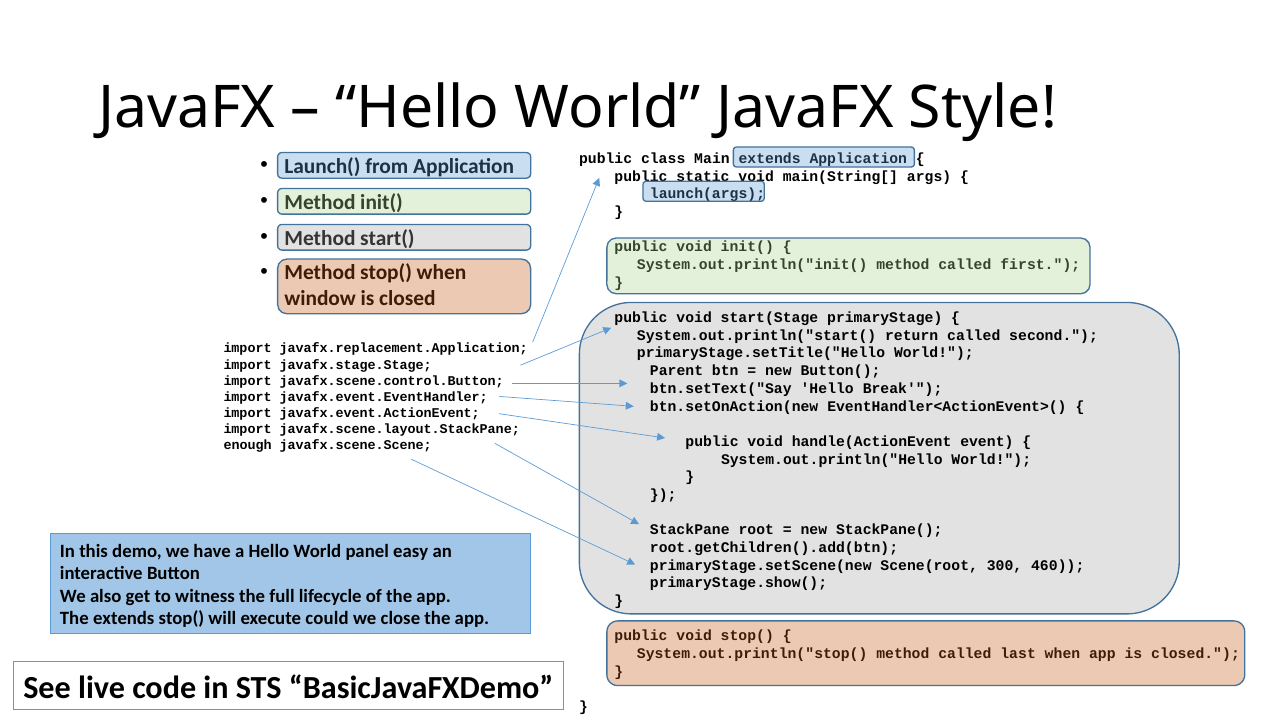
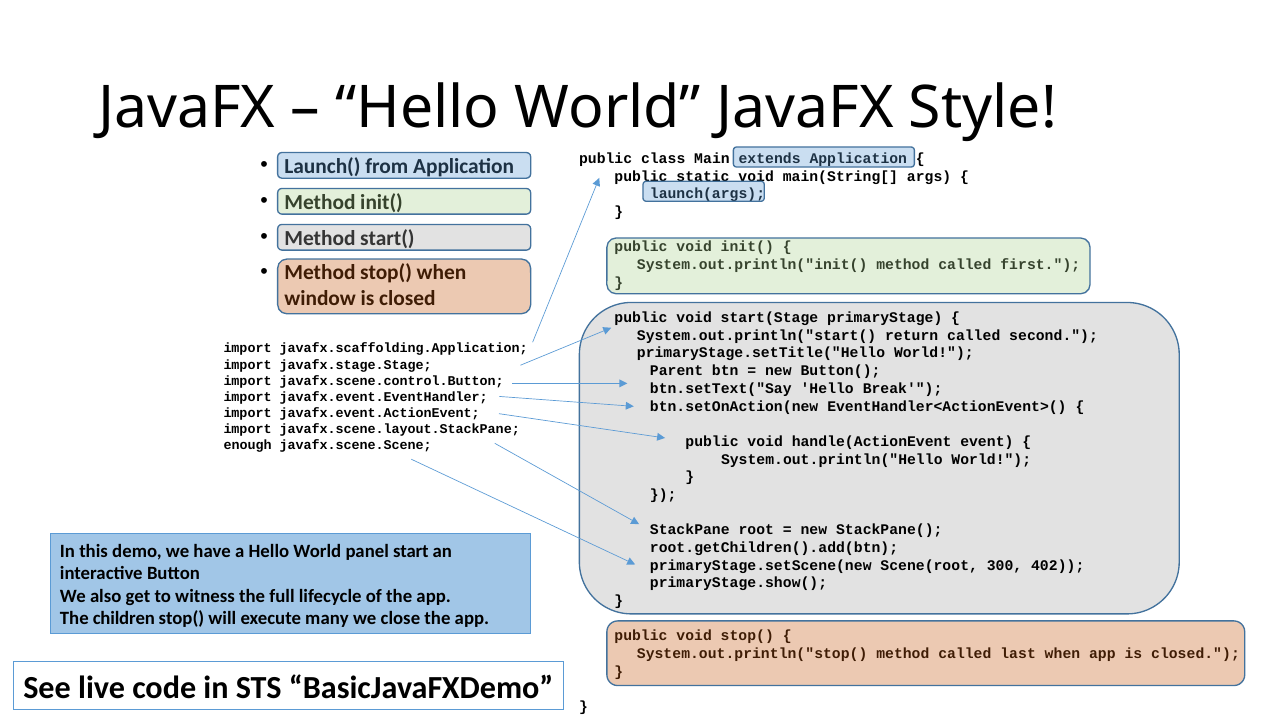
javafx.replacement.Application: javafx.replacement.Application -> javafx.scaffolding.Application
easy: easy -> start
460: 460 -> 402
The extends: extends -> children
could: could -> many
